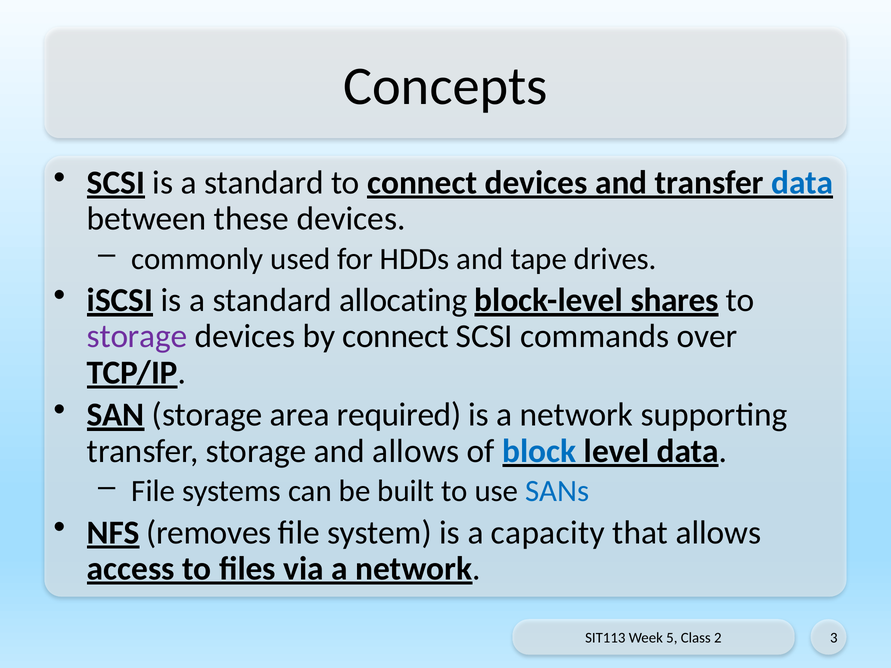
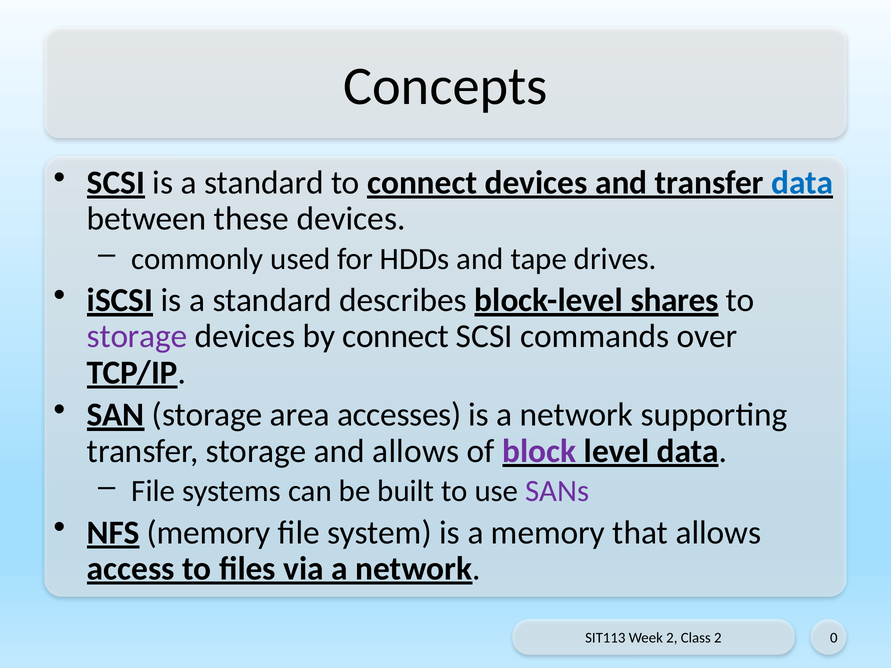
allocating: allocating -> describes
required: required -> accesses
block colour: blue -> purple
SANs colour: blue -> purple
NFS removes: removes -> memory
a capacity: capacity -> memory
Week 5: 5 -> 2
3: 3 -> 0
